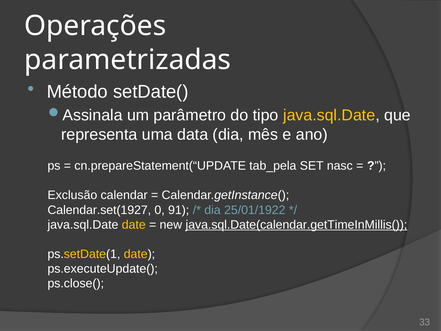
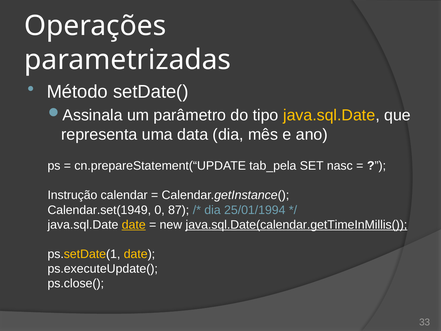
Exclusão: Exclusão -> Instrução
Calendar.set(1927: Calendar.set(1927 -> Calendar.set(1949
91: 91 -> 87
25/01/1922: 25/01/1922 -> 25/01/1994
date at (134, 225) underline: none -> present
